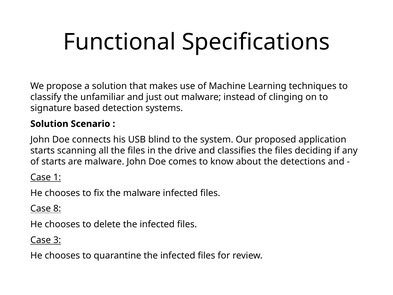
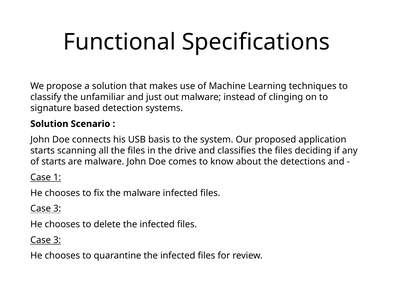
blind: blind -> basis
8 at (57, 208): 8 -> 3
